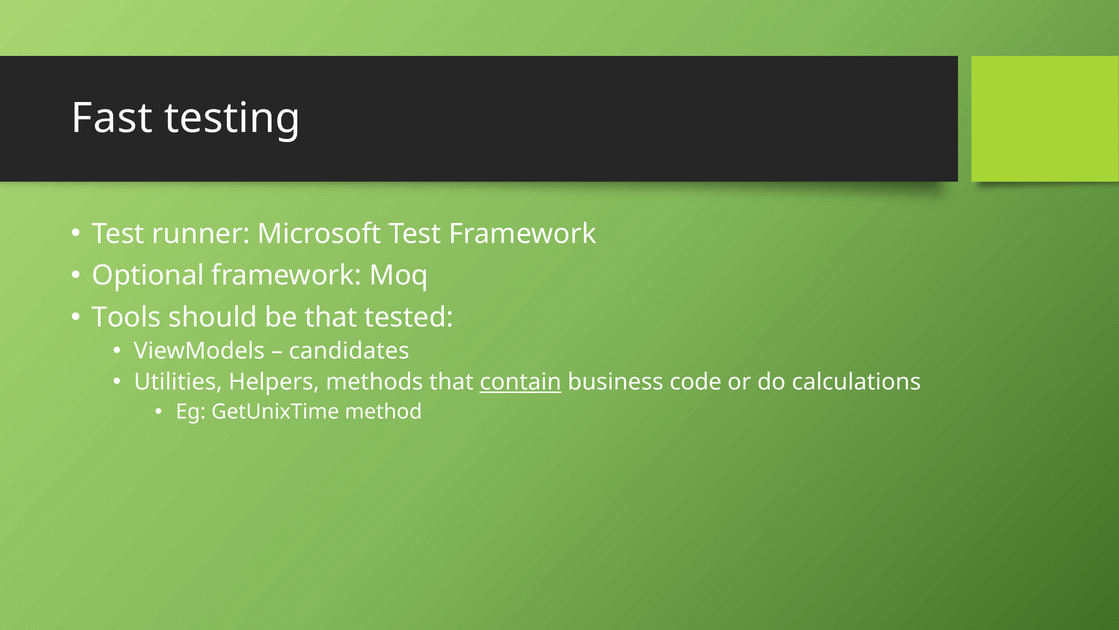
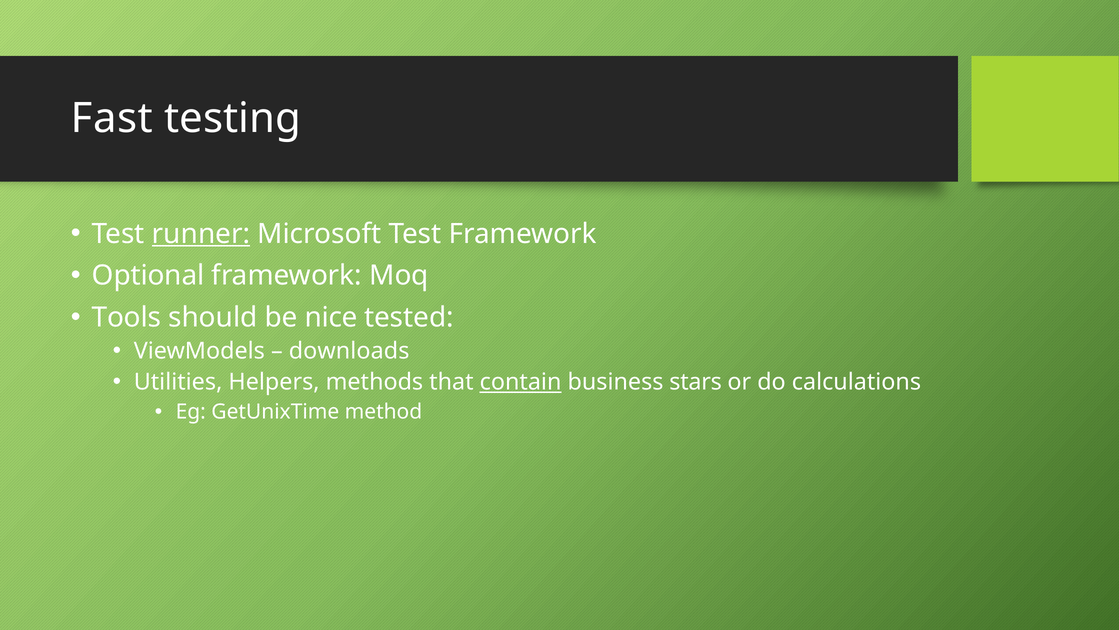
runner underline: none -> present
be that: that -> nice
candidates: candidates -> downloads
code: code -> stars
